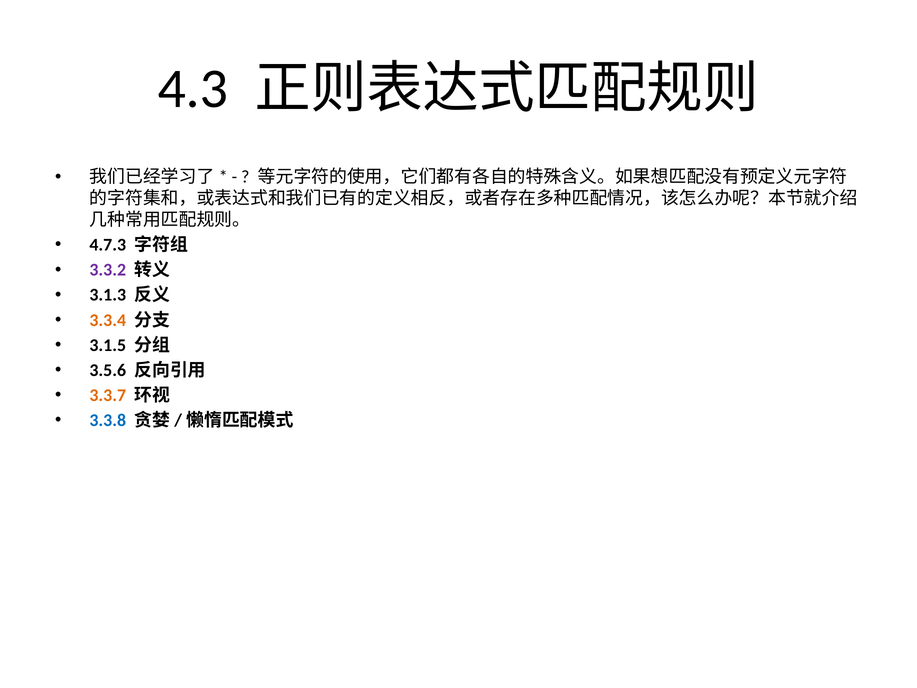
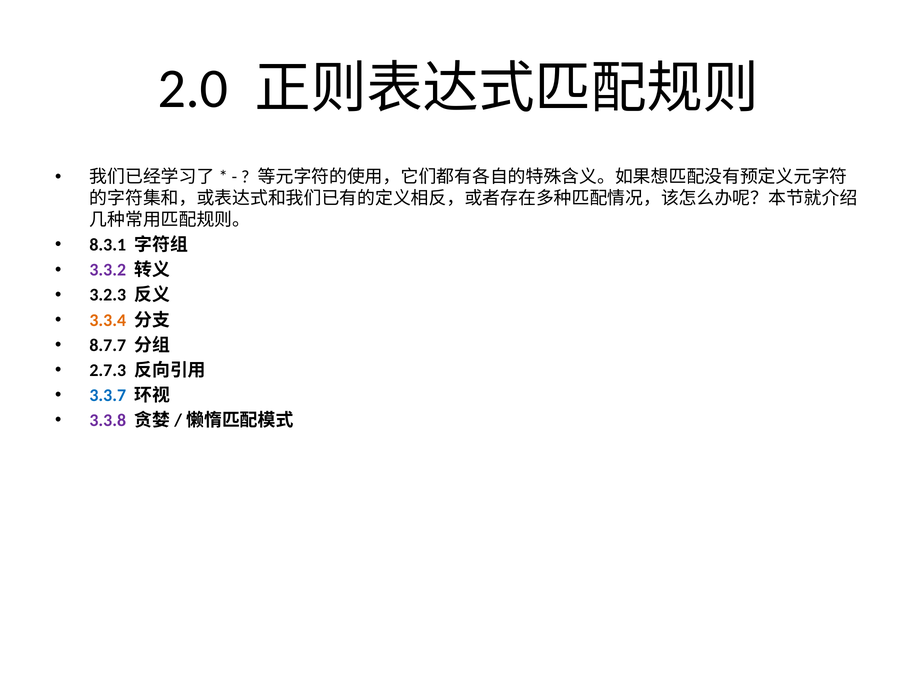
4.3: 4.3 -> 2.0
4.7.3: 4.7.3 -> 8.3.1
3.1.3: 3.1.3 -> 3.2.3
3.1.5: 3.1.5 -> 8.7.7
3.5.6: 3.5.6 -> 2.7.3
3.3.7 colour: orange -> blue
3.3.8 colour: blue -> purple
